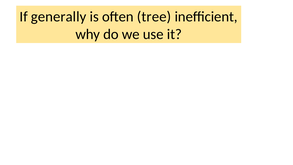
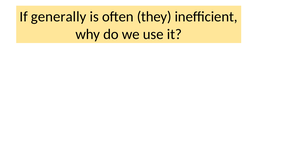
tree: tree -> they
